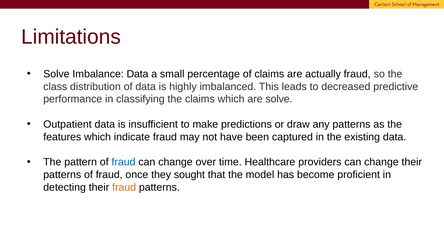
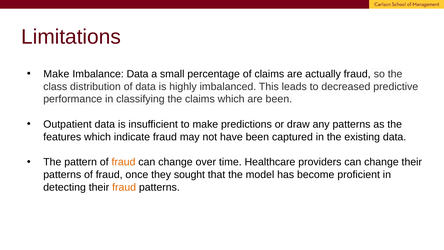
Solve at (56, 74): Solve -> Make
are solve: solve -> been
fraud at (124, 162) colour: blue -> orange
